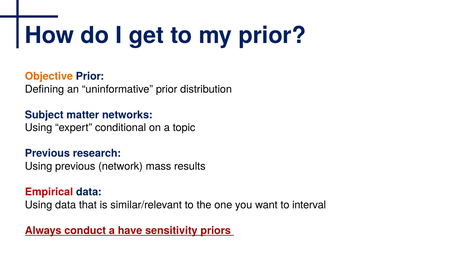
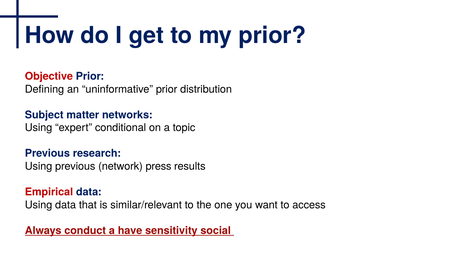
Objective colour: orange -> red
mass: mass -> press
interval: interval -> access
priors: priors -> social
